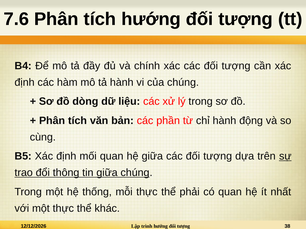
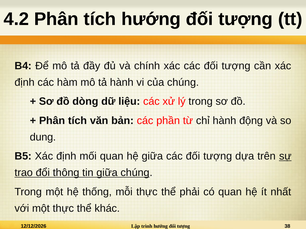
7.6: 7.6 -> 4.2
cùng: cùng -> dung
